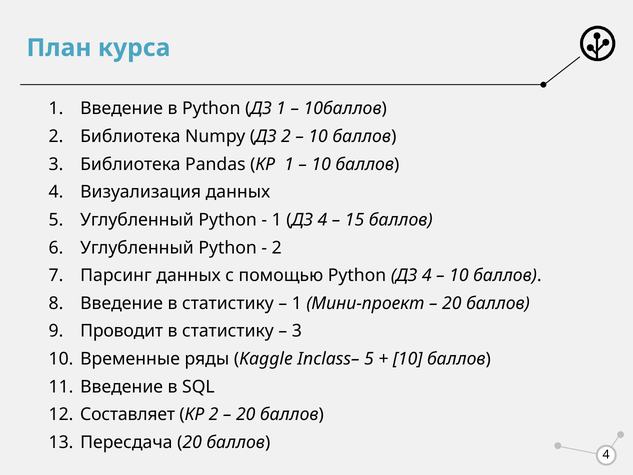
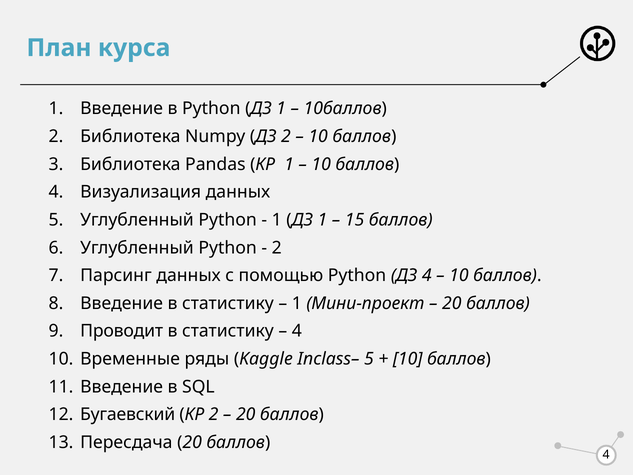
1 ДЗ 4: 4 -> 1
3 at (297, 331): 3 -> 4
Составляет: Составляет -> Бугаевский
